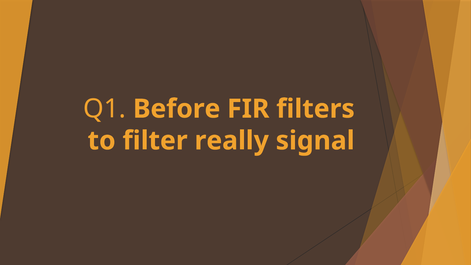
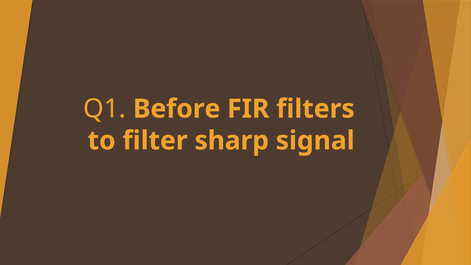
really: really -> sharp
